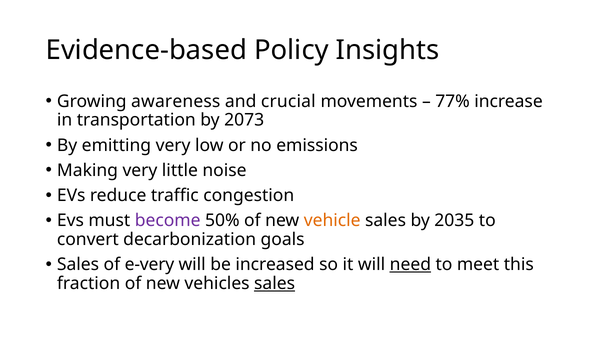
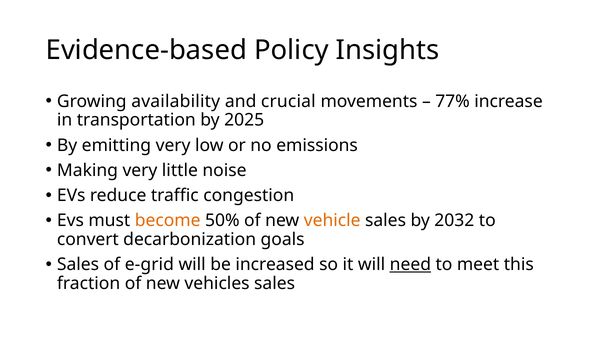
awareness: awareness -> availability
2073: 2073 -> 2025
become colour: purple -> orange
2035: 2035 -> 2032
e-very: e-very -> e-grid
sales at (275, 284) underline: present -> none
